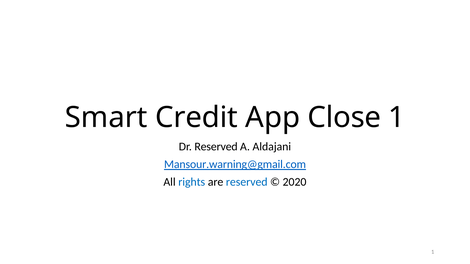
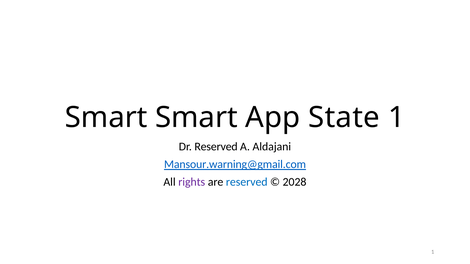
Smart Credit: Credit -> Smart
Close: Close -> State
rights colour: blue -> purple
2020: 2020 -> 2028
